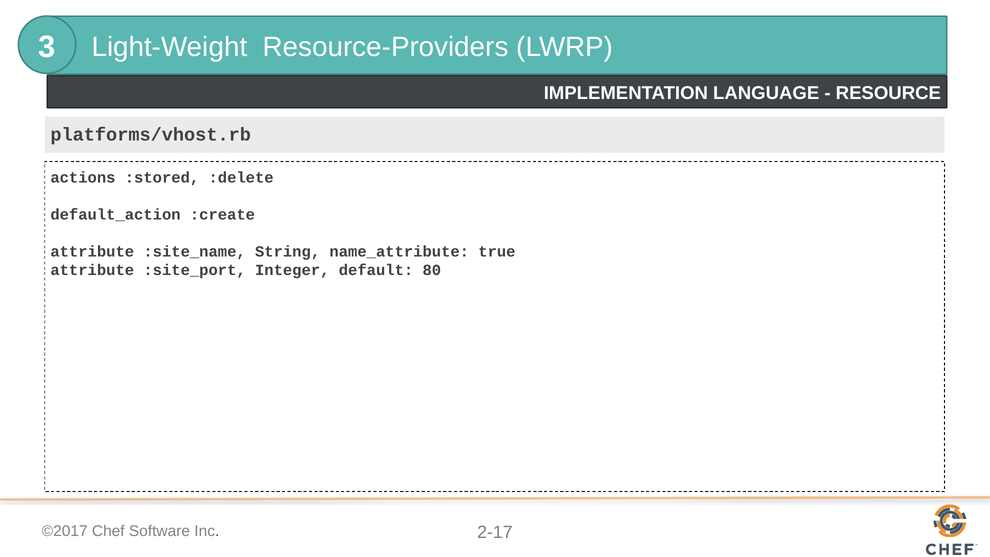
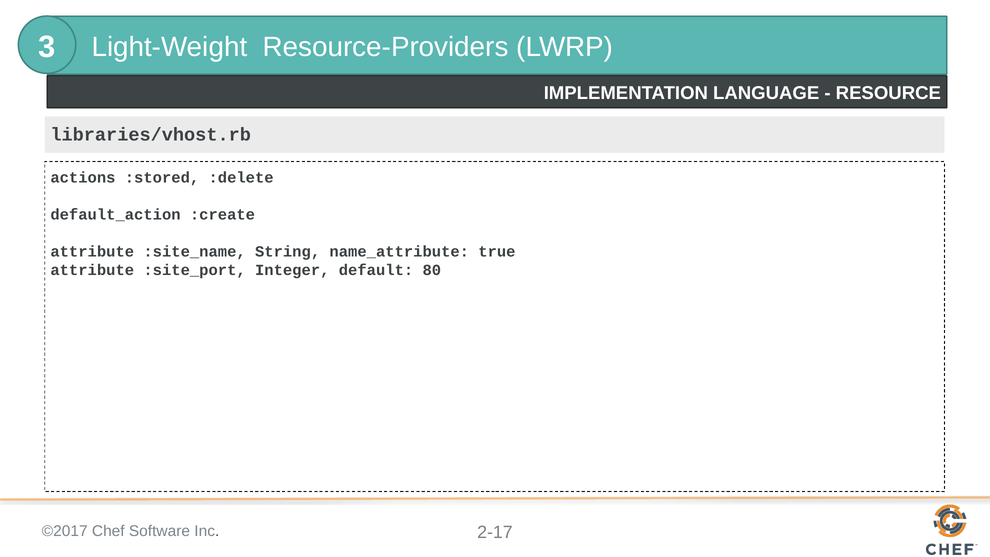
platforms/vhost.rb: platforms/vhost.rb -> libraries/vhost.rb
